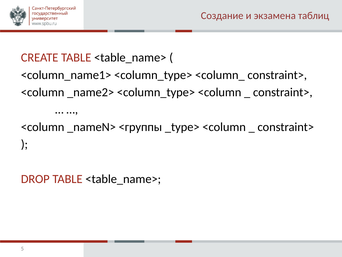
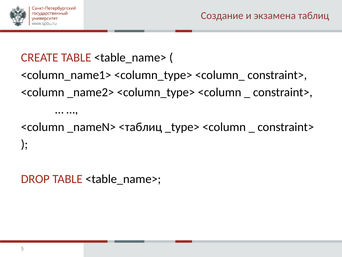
<группы: <группы -> <таблиц
